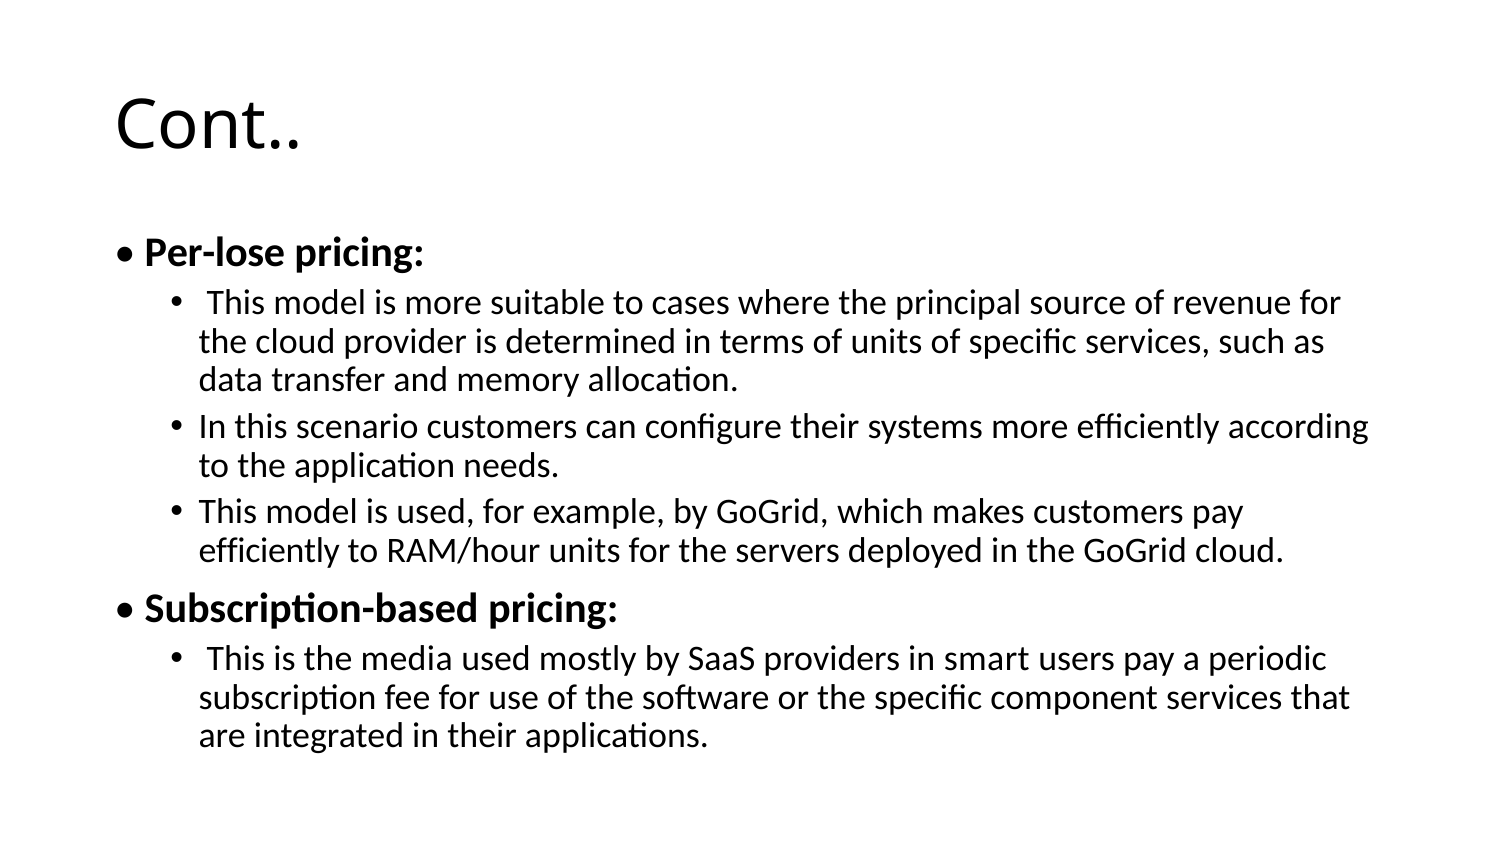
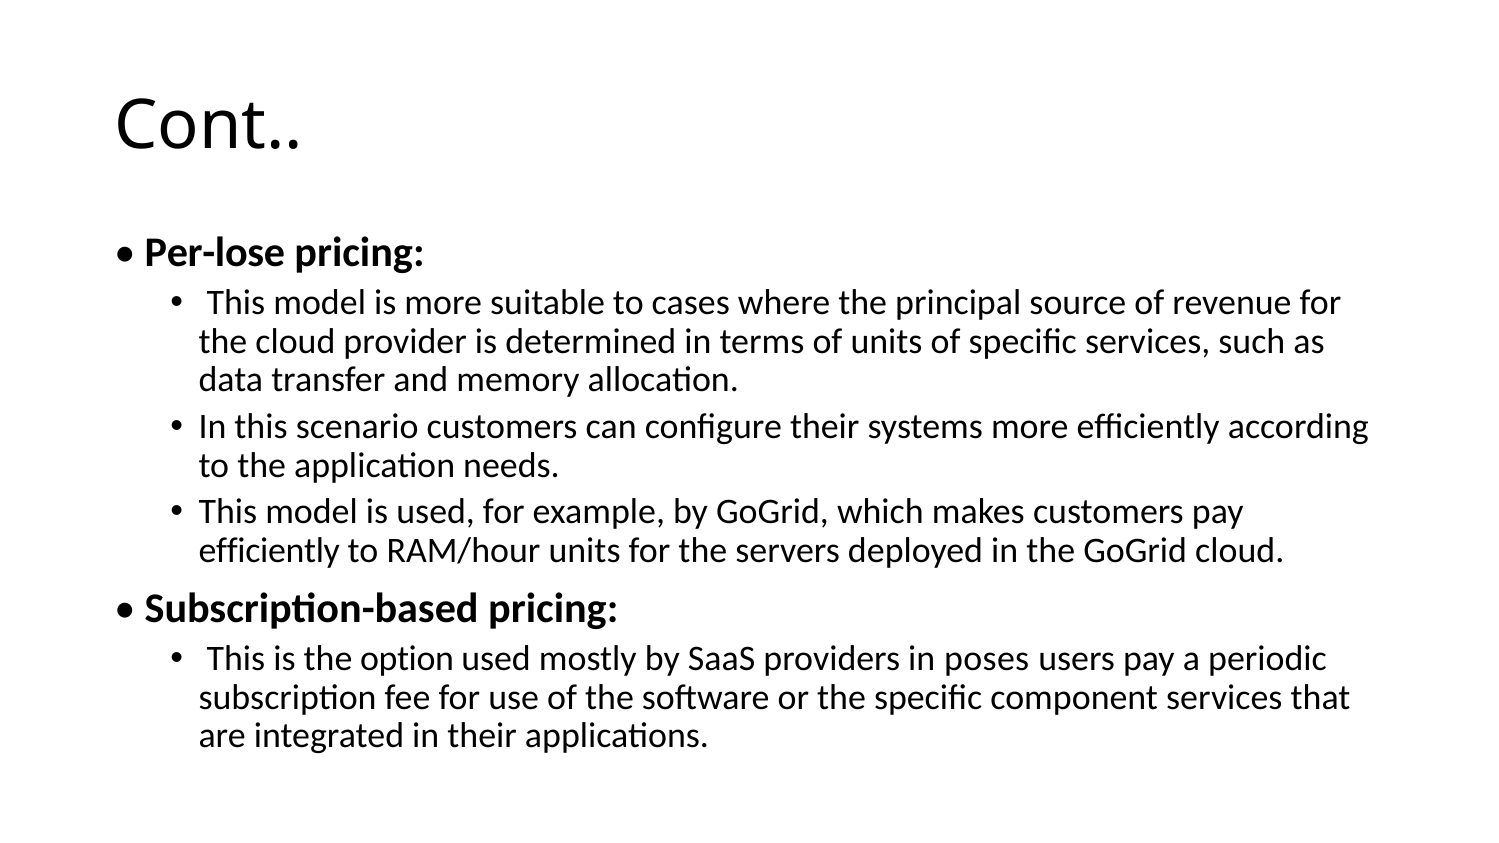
media: media -> option
smart: smart -> poses
